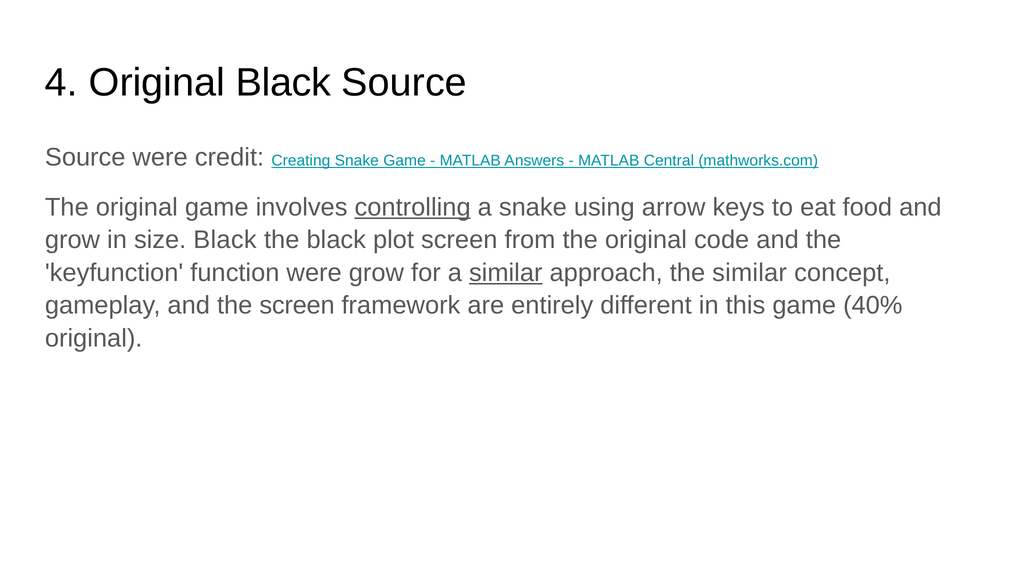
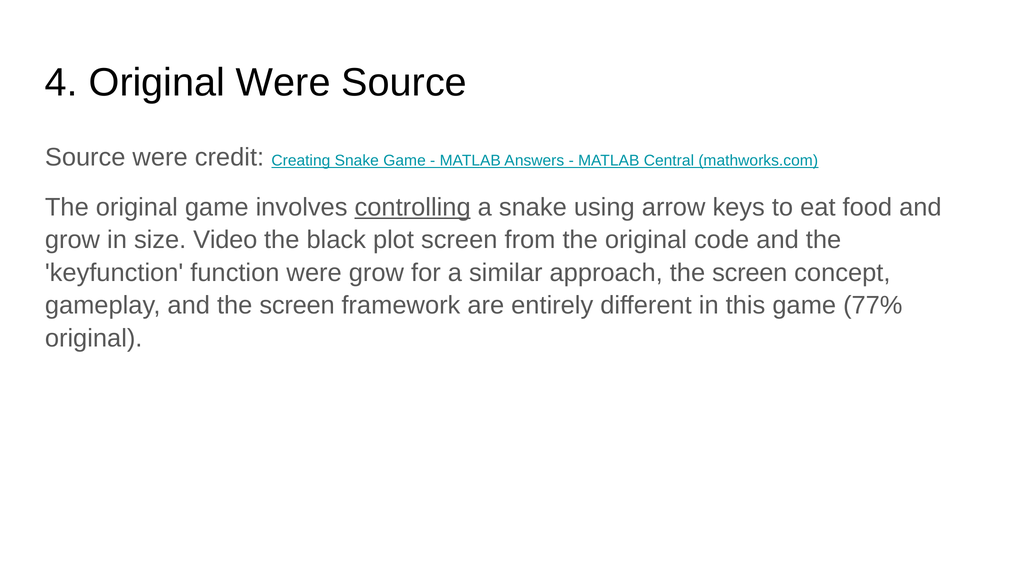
Original Black: Black -> Were
size Black: Black -> Video
similar at (506, 273) underline: present -> none
approach the similar: similar -> screen
40%: 40% -> 77%
